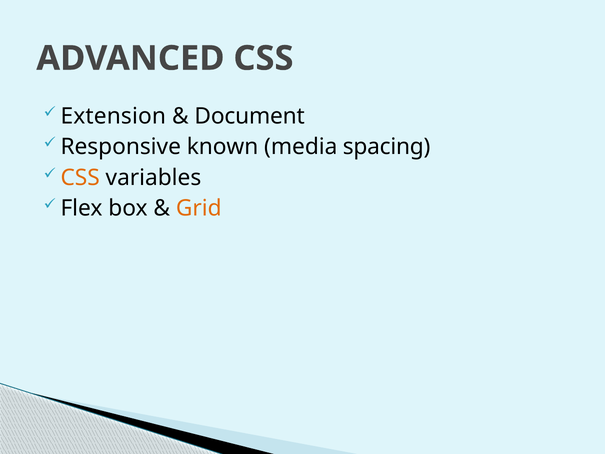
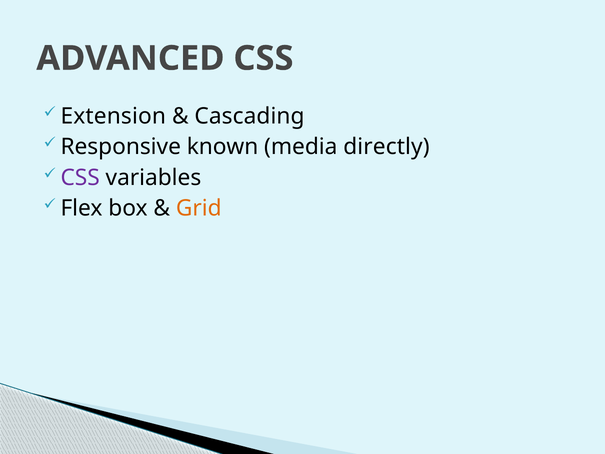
Document: Document -> Cascading
spacing: spacing -> directly
CSS at (80, 177) colour: orange -> purple
